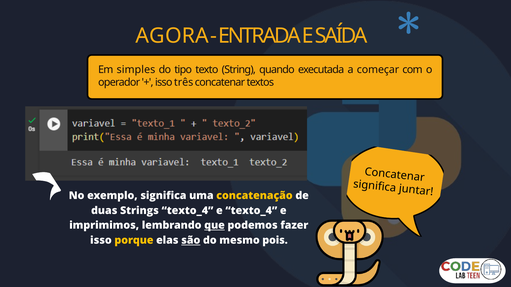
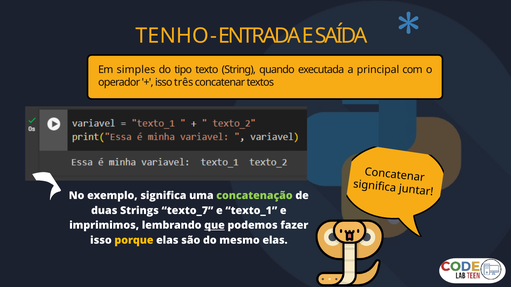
AGORA: AGORA -> TENHO
começar: começar -> principal
concatenação colour: yellow -> light green
Strings texto_4: texto_4 -> texto_7
e texto_4: texto_4 -> texto_1
são underline: present -> none
mesmo pois: pois -> elas
